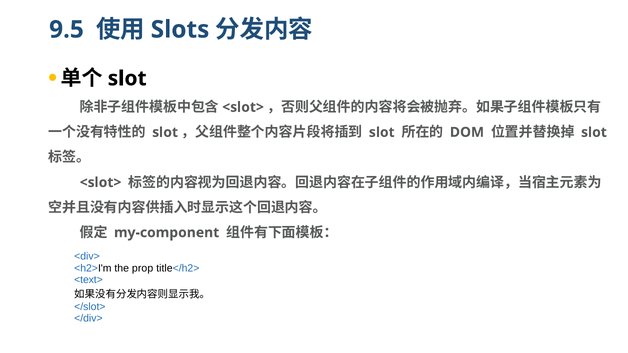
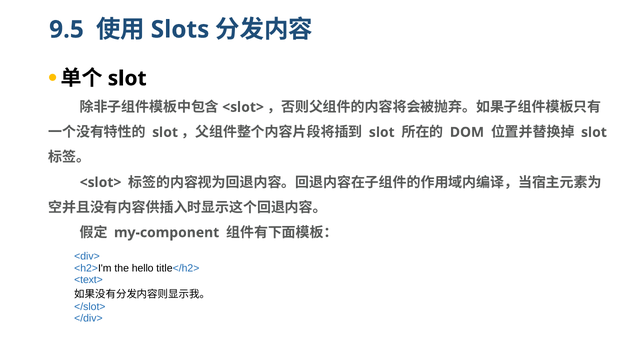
prop: prop -> hello
